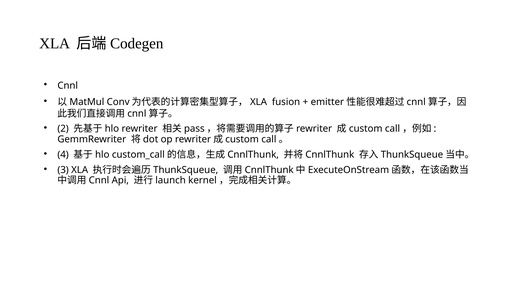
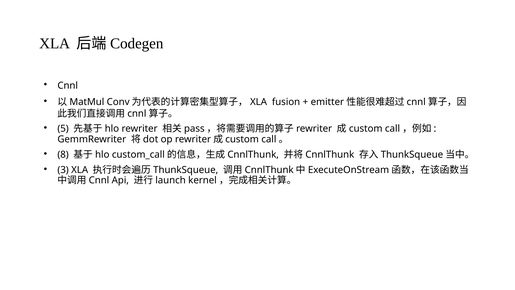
2: 2 -> 5
4: 4 -> 8
